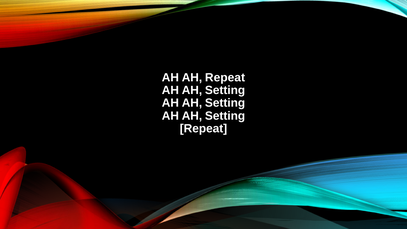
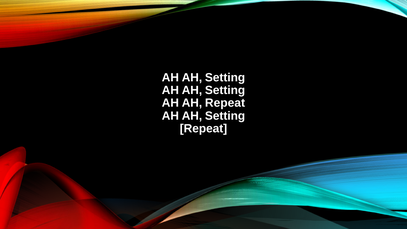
Repeat at (225, 77): Repeat -> Setting
Setting at (225, 103): Setting -> Repeat
